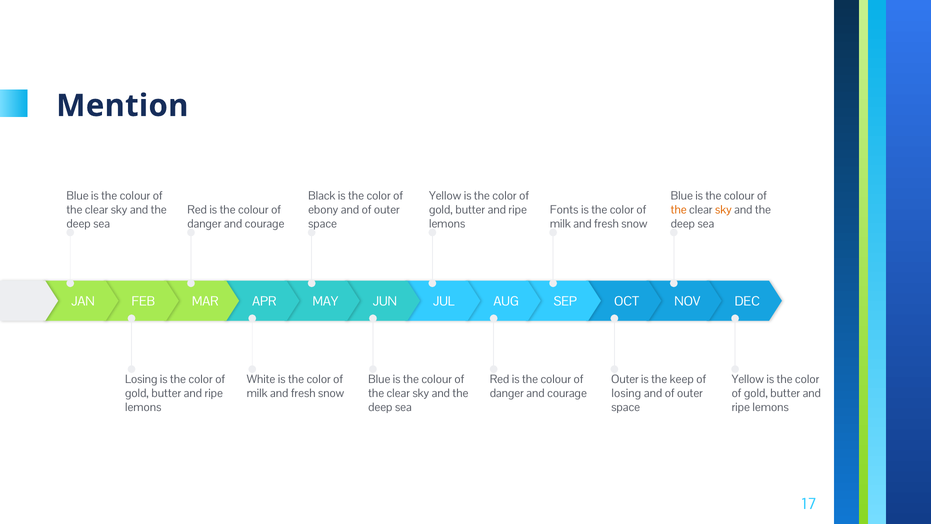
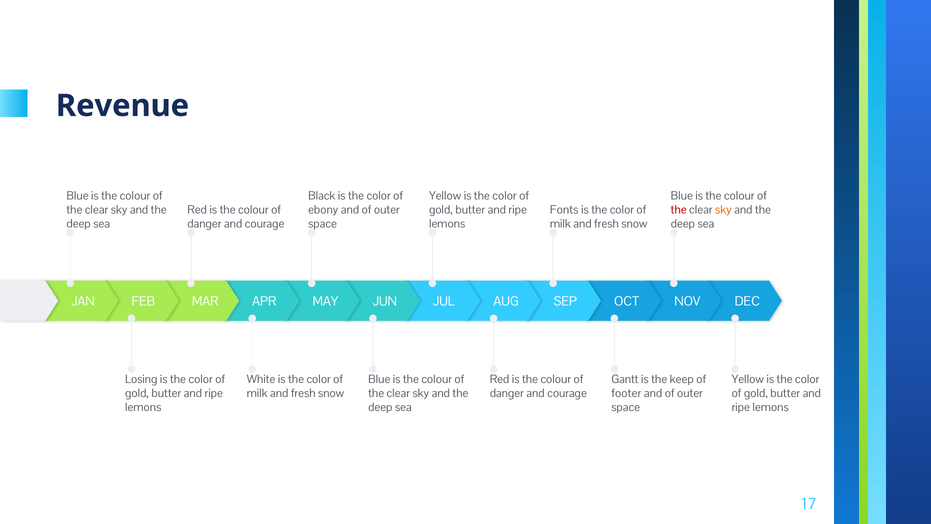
Mention: Mention -> Revenue
the at (679, 210) colour: orange -> red
Outer at (625, 379): Outer -> Gantt
losing at (626, 393): losing -> footer
